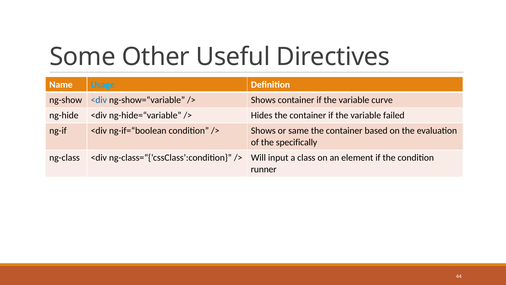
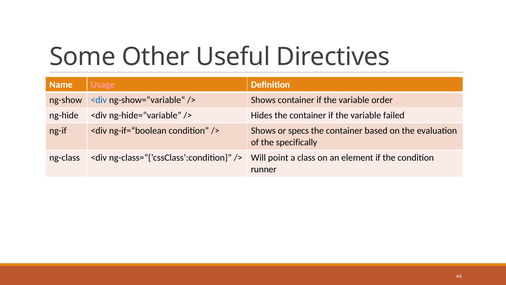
Usage colour: light blue -> pink
curve: curve -> order
same: same -> specs
input: input -> point
